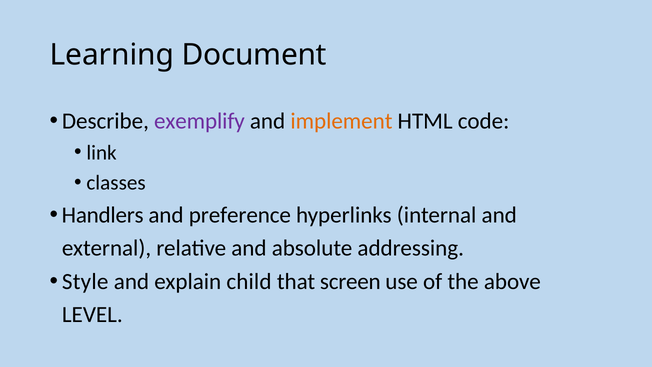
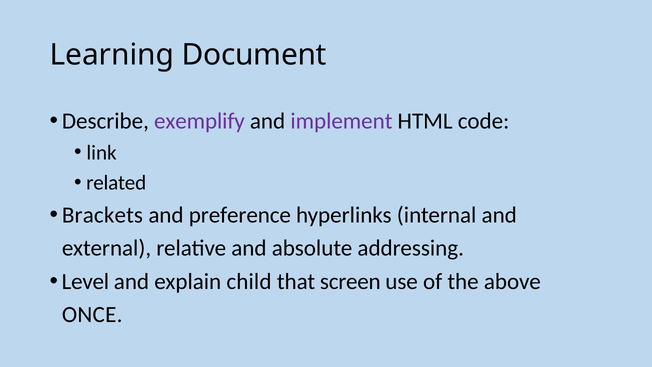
implement colour: orange -> purple
classes: classes -> related
Handlers: Handlers -> Brackets
Style: Style -> Level
LEVEL: LEVEL -> ONCE
